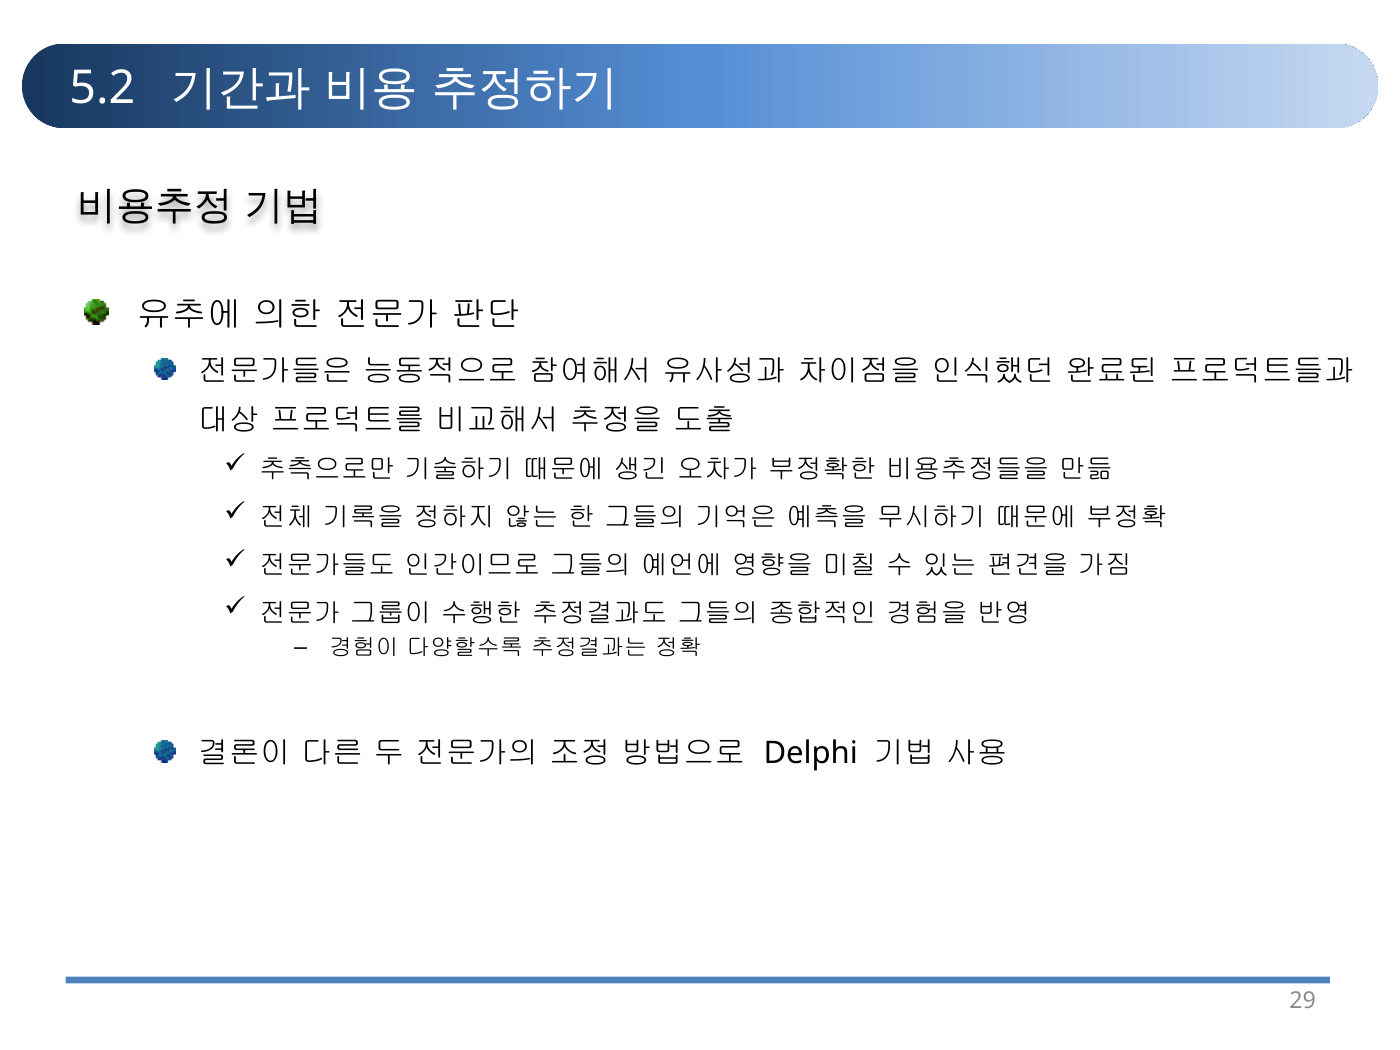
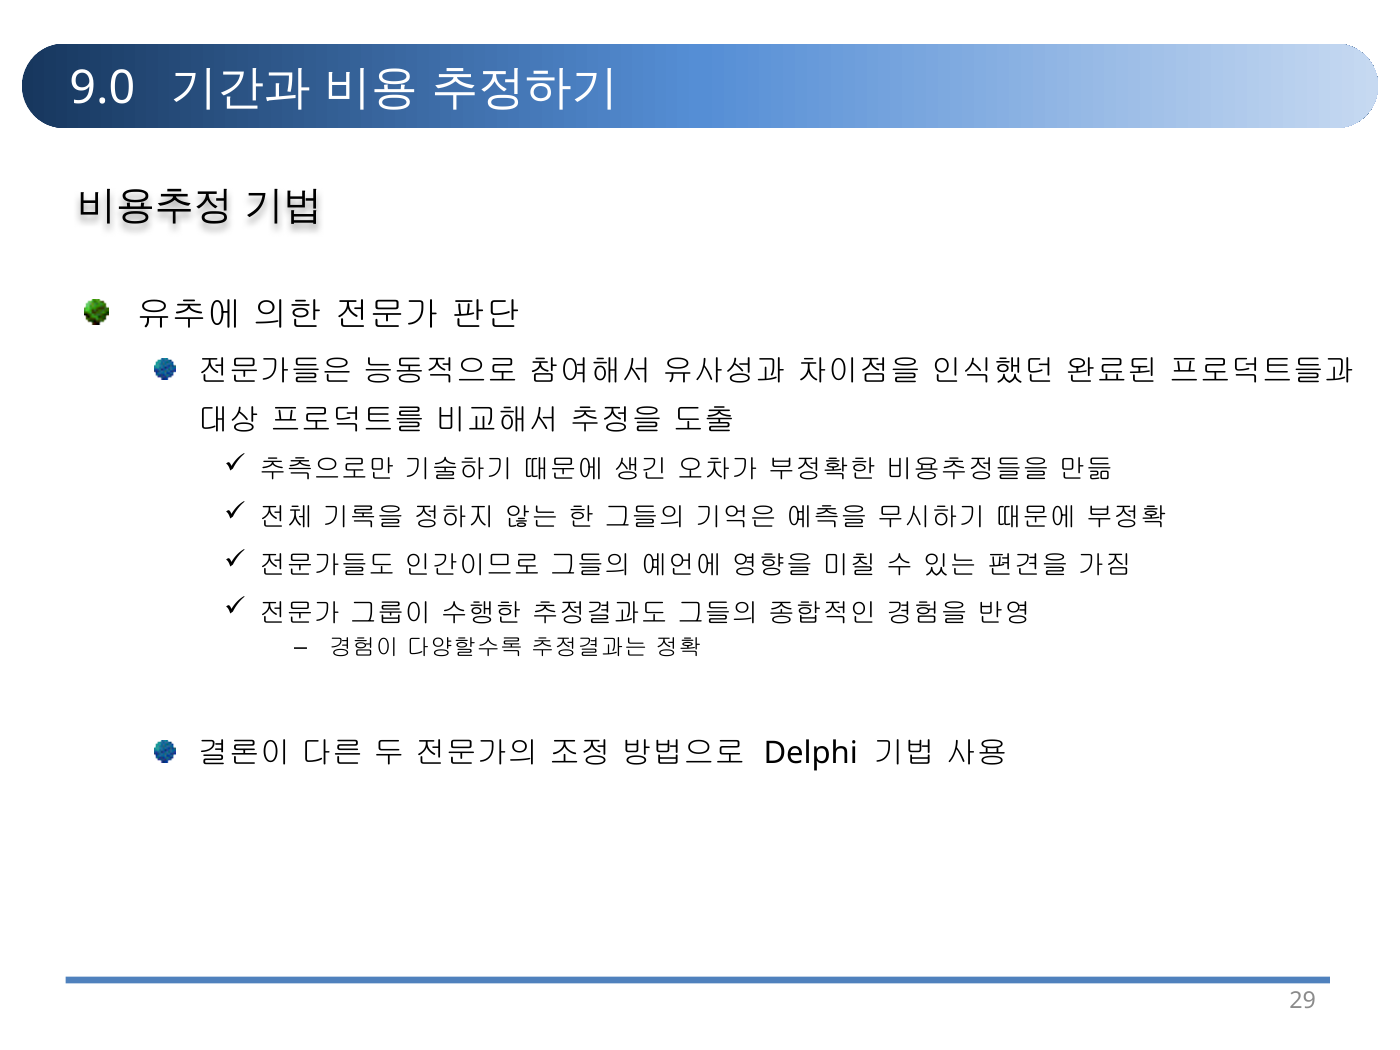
5.2: 5.2 -> 9.0
